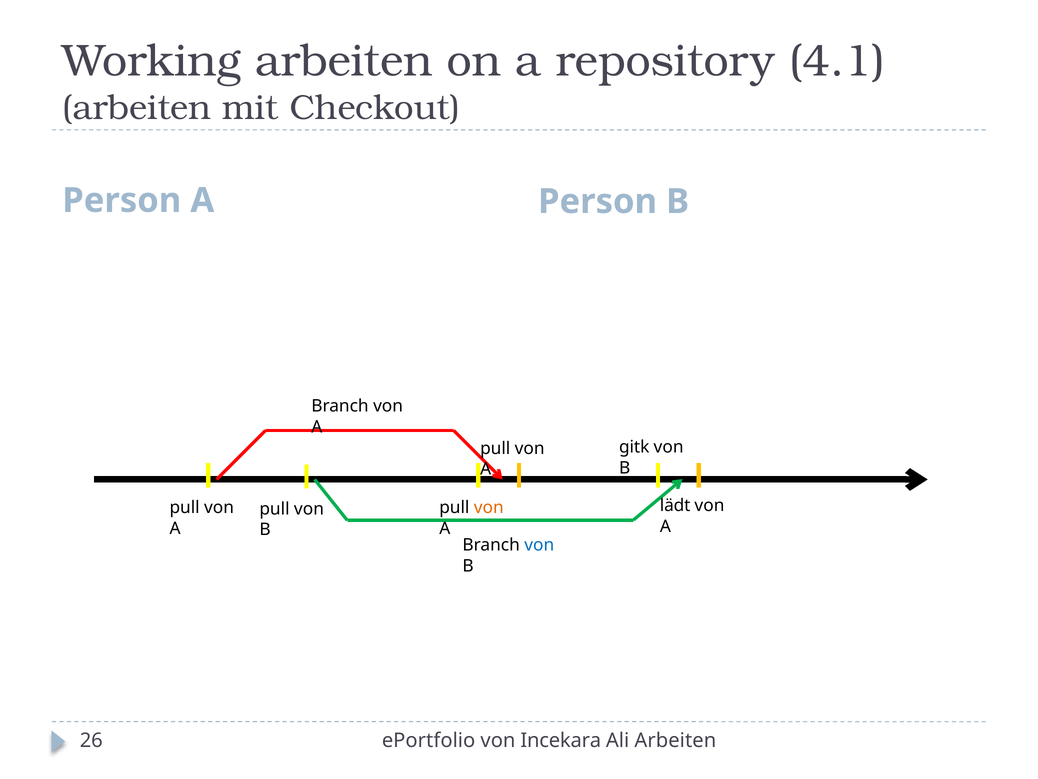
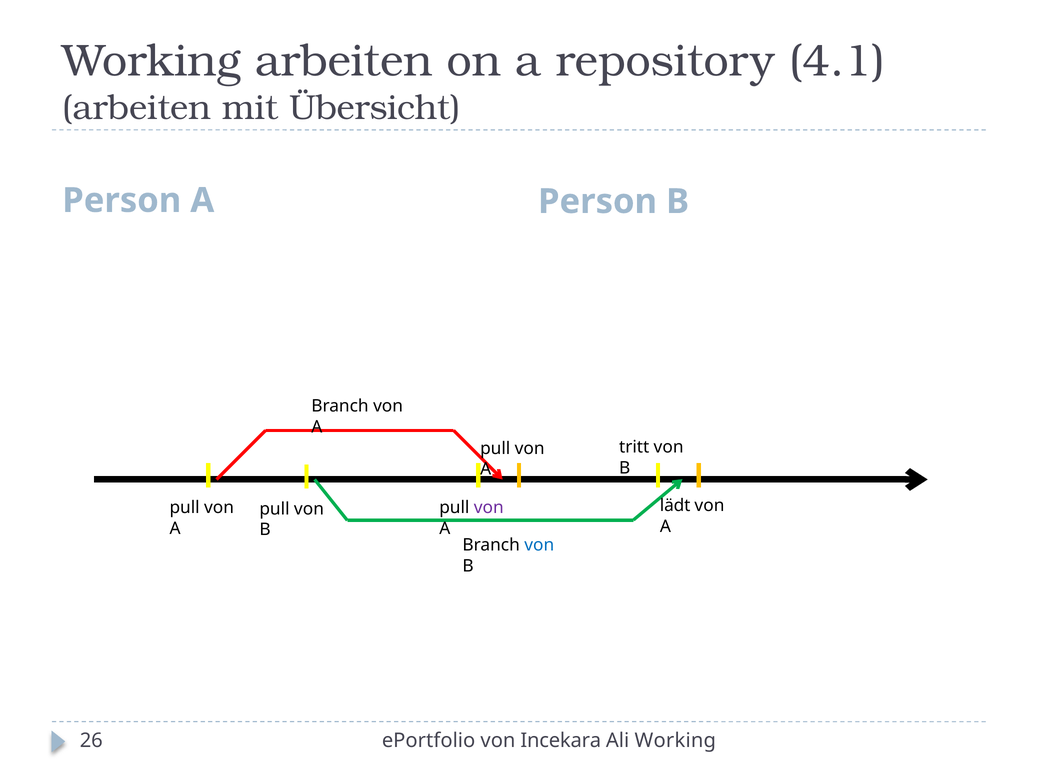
Checkout: Checkout -> Übersicht
gitk: gitk -> tritt
von at (489, 507) colour: orange -> purple
Ali Arbeiten: Arbeiten -> Working
